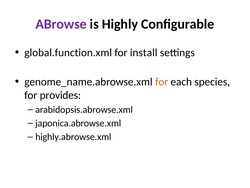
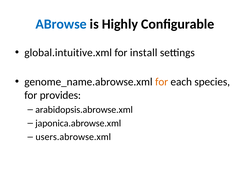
ABrowse colour: purple -> blue
global.function.xml: global.function.xml -> global.intuitive.xml
highly.abrowse.xml: highly.abrowse.xml -> users.abrowse.xml
